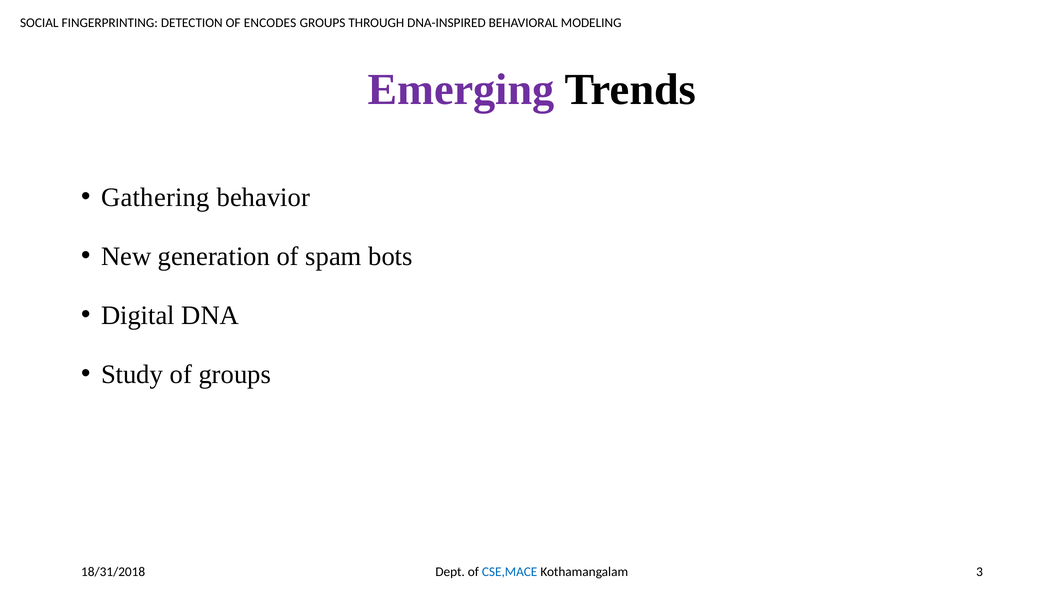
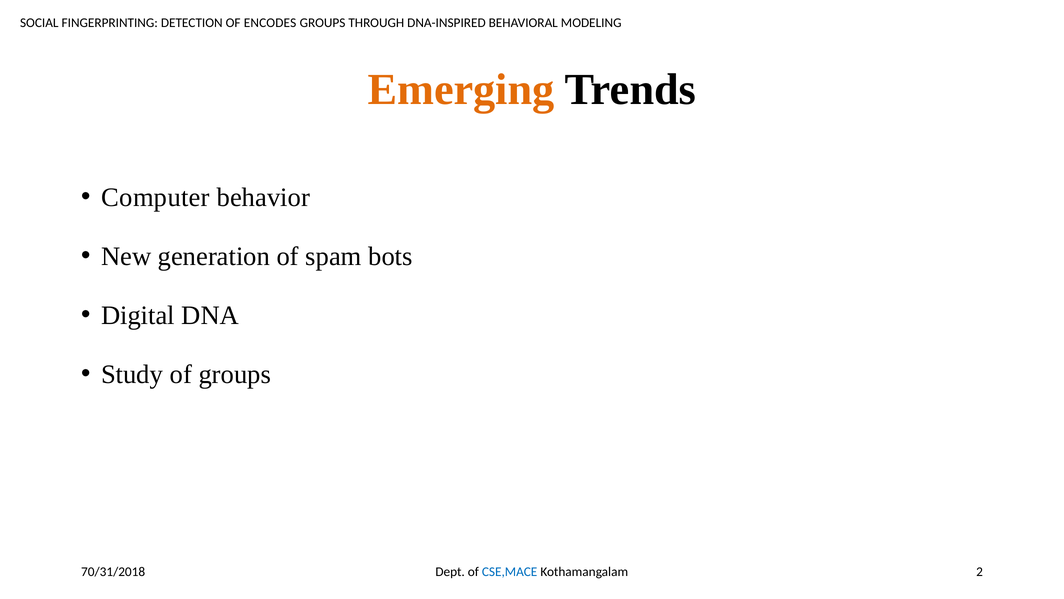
Emerging colour: purple -> orange
Gathering: Gathering -> Computer
18/31/2018: 18/31/2018 -> 70/31/2018
3: 3 -> 2
